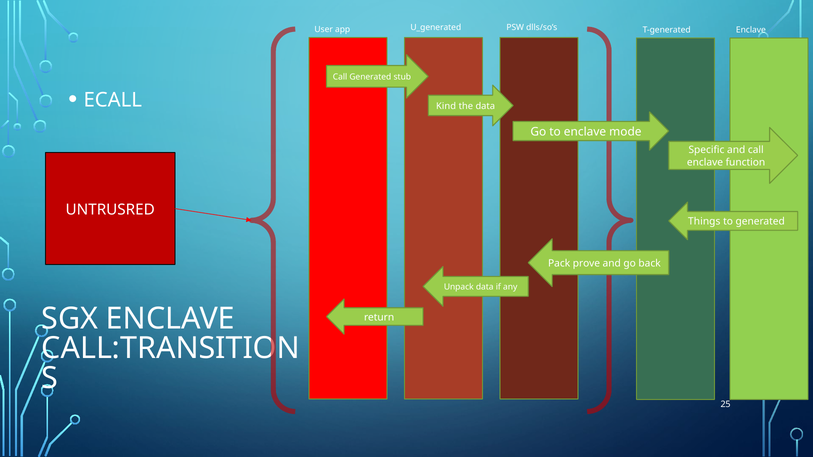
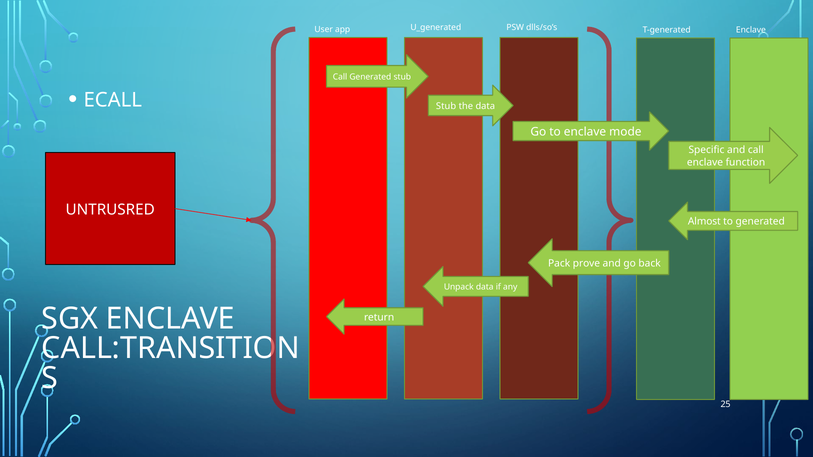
Kind at (446, 106): Kind -> Stub
Things: Things -> Almost
